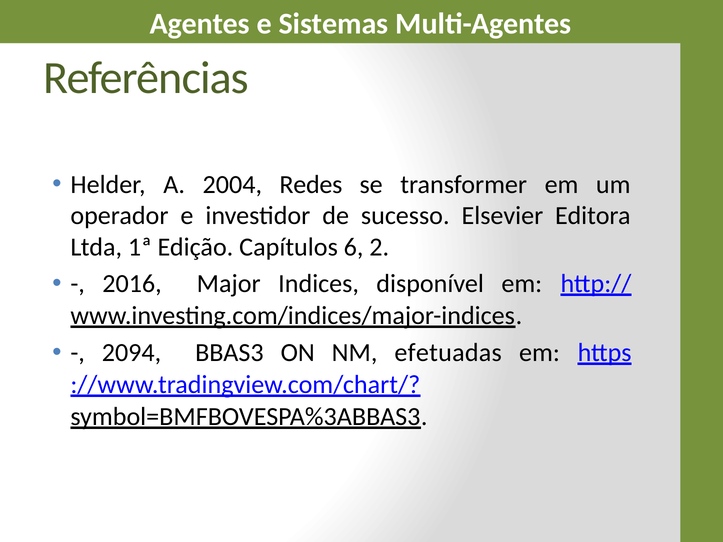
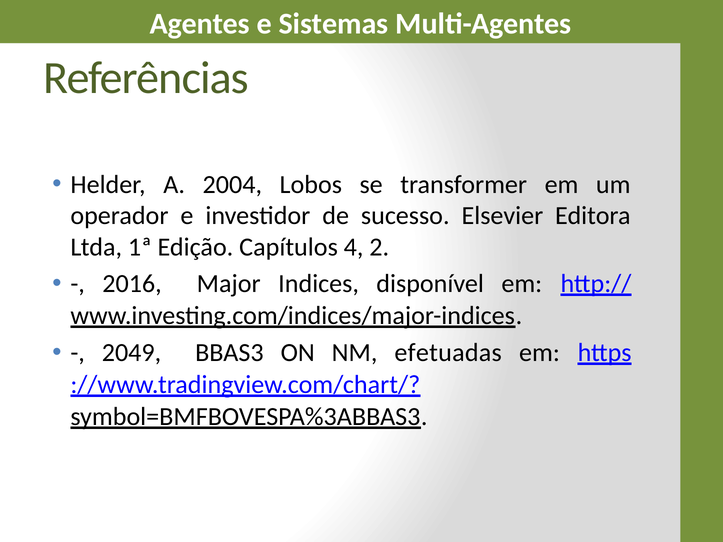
Redes: Redes -> Lobos
6: 6 -> 4
2094: 2094 -> 2049
